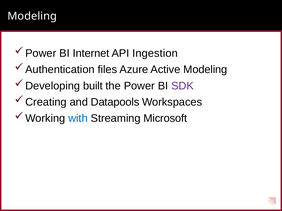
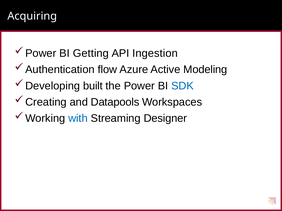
Modeling at (32, 16): Modeling -> Acquiring
Internet: Internet -> Getting
files: files -> flow
SDK colour: purple -> blue
Microsoft: Microsoft -> Designer
